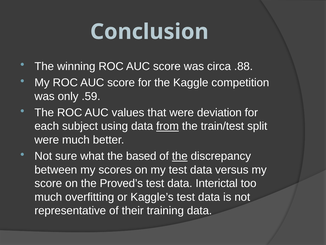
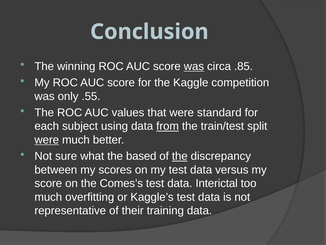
was at (194, 66) underline: none -> present
.88: .88 -> .85
.59: .59 -> .55
deviation: deviation -> standard
were at (47, 140) underline: none -> present
Proved’s: Proved’s -> Comes’s
